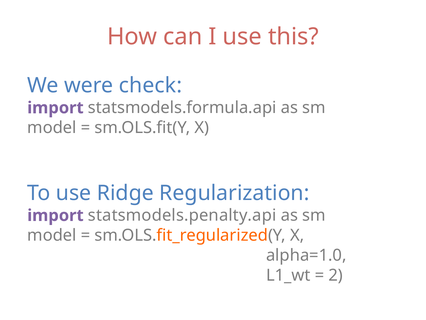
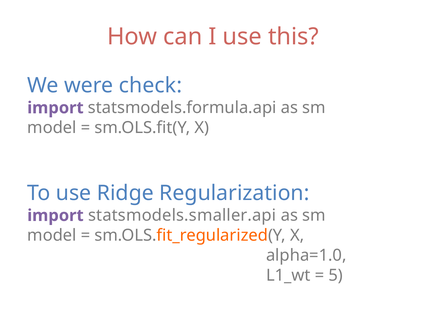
statsmodels.penalty.api: statsmodels.penalty.api -> statsmodels.smaller.api
2: 2 -> 5
